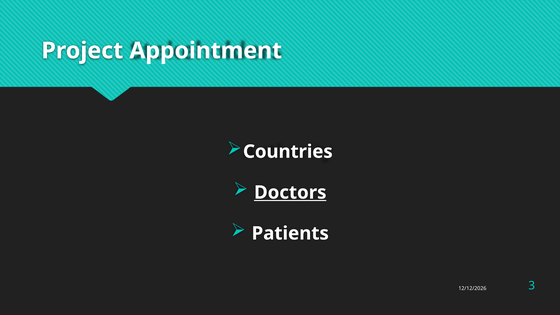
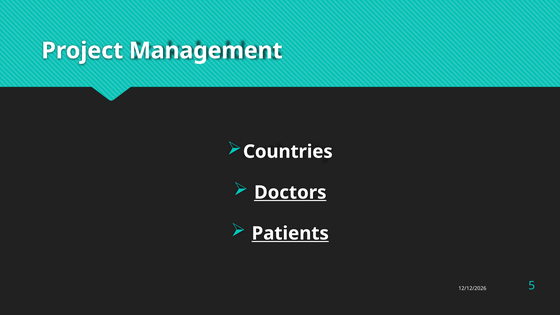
Appointment: Appointment -> Management
Patients underline: none -> present
3: 3 -> 5
